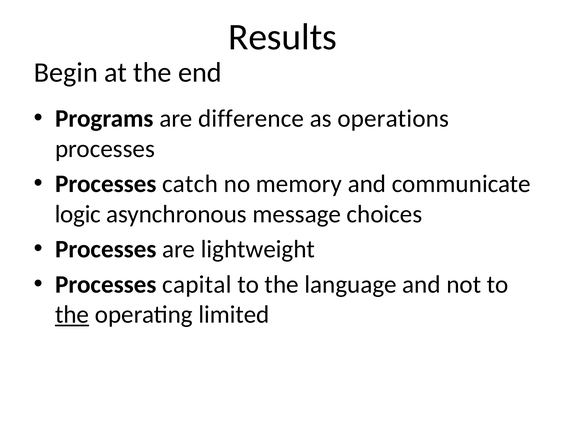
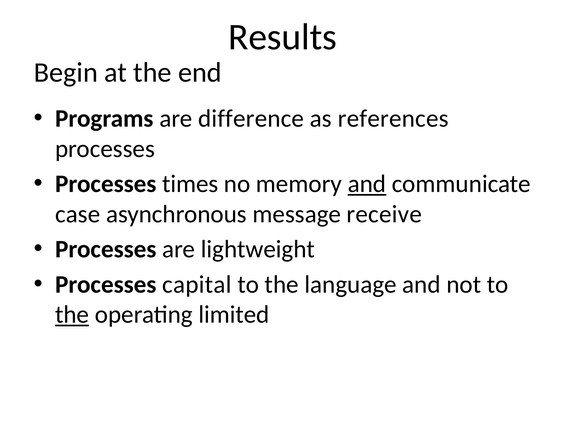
operations: operations -> references
catch: catch -> times
and at (367, 184) underline: none -> present
logic: logic -> case
choices: choices -> receive
